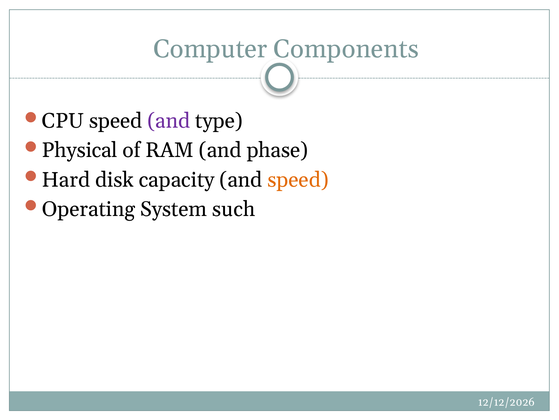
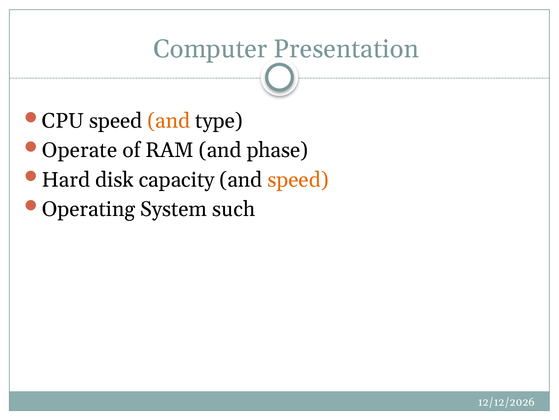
Components: Components -> Presentation
and at (169, 121) colour: purple -> orange
Physical: Physical -> Operate
